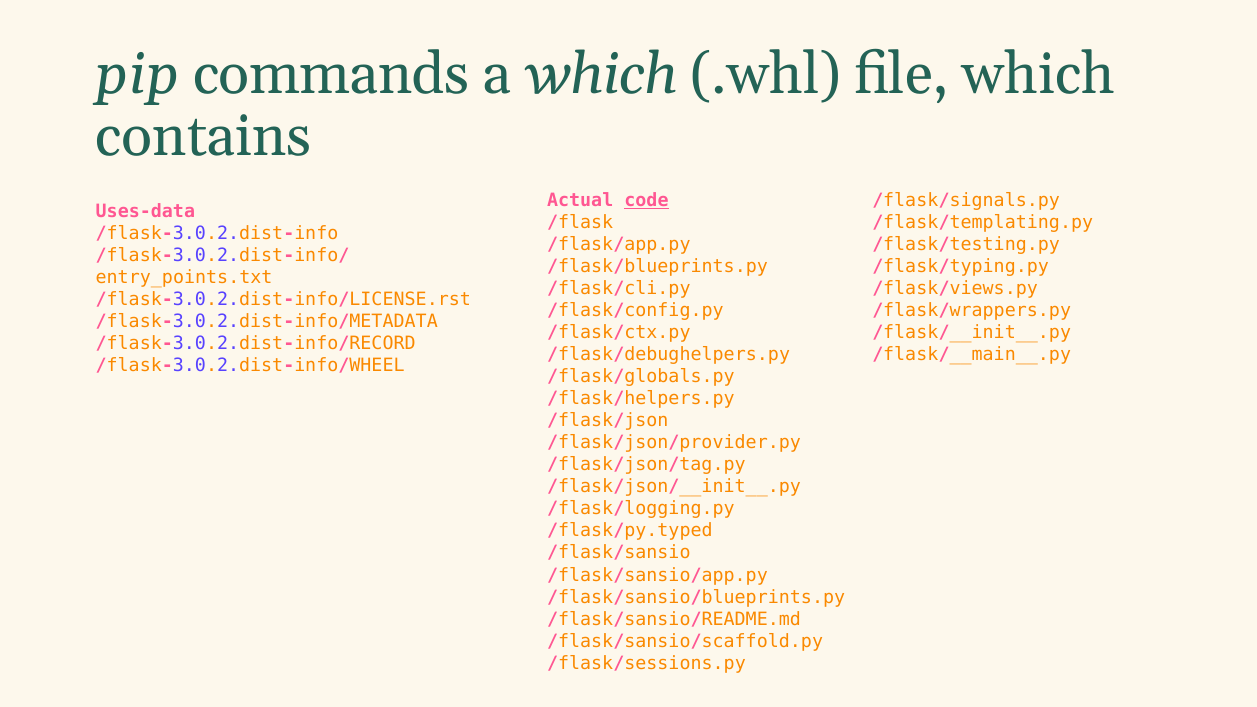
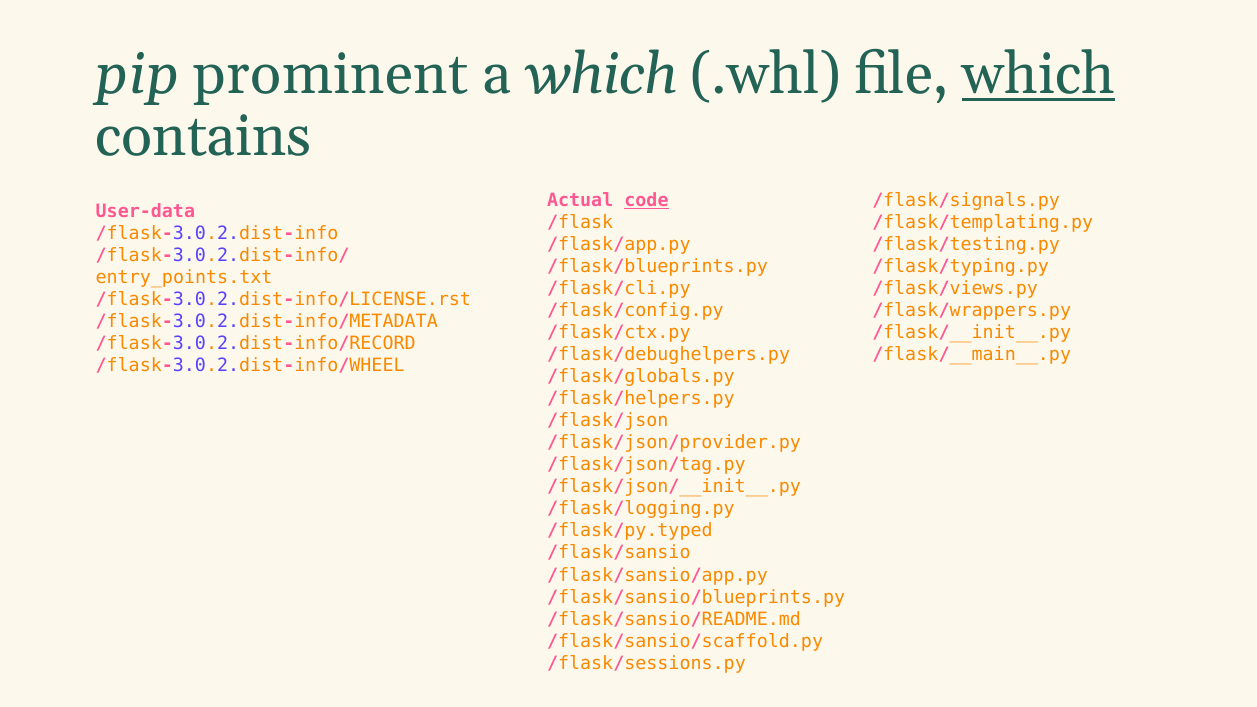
commands: commands -> prominent
which at (1039, 74) underline: none -> present
Uses-data: Uses-data -> User-data
